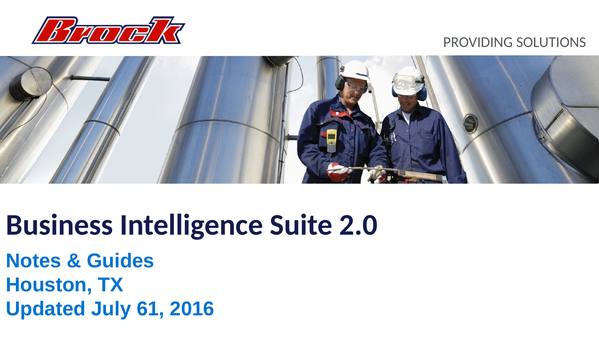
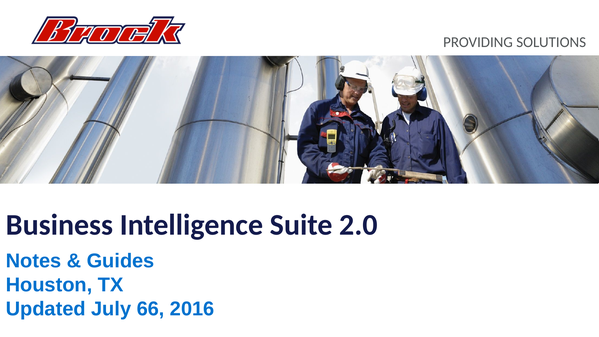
61: 61 -> 66
